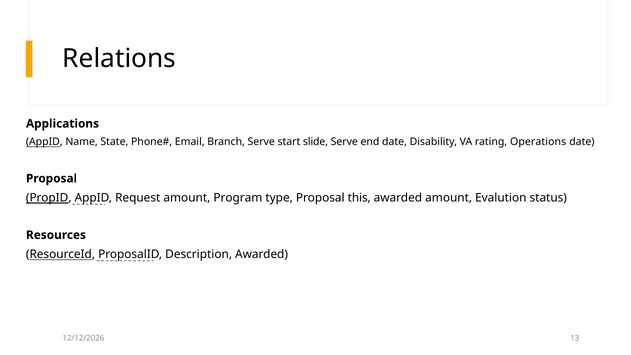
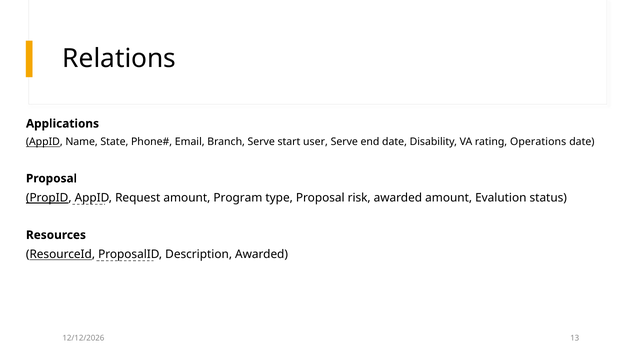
slide: slide -> user
this: this -> risk
